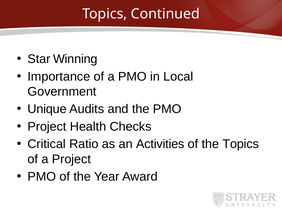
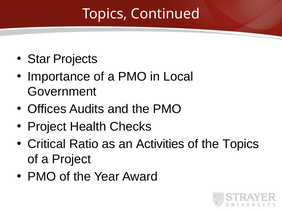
Winning: Winning -> Projects
Unique: Unique -> Offices
